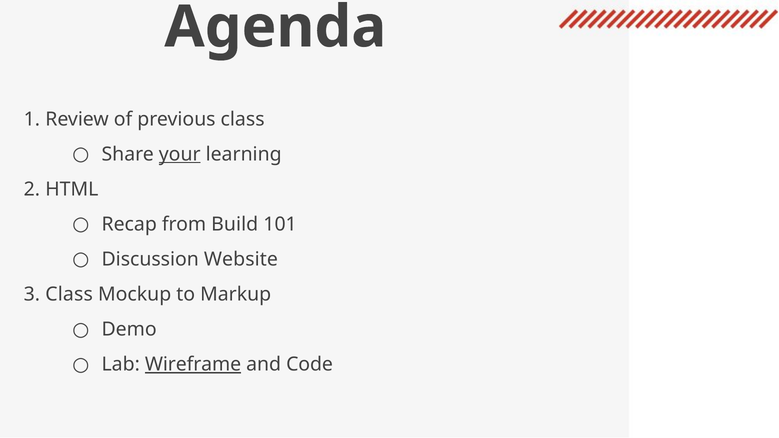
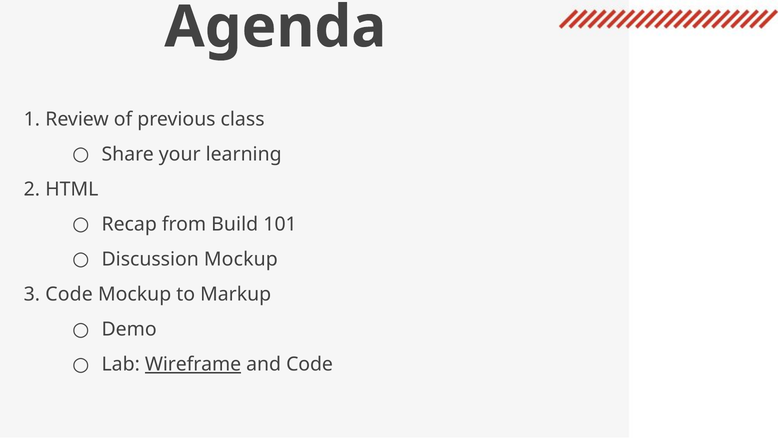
your underline: present -> none
Discussion Website: Website -> Mockup
Class at (69, 295): Class -> Code
